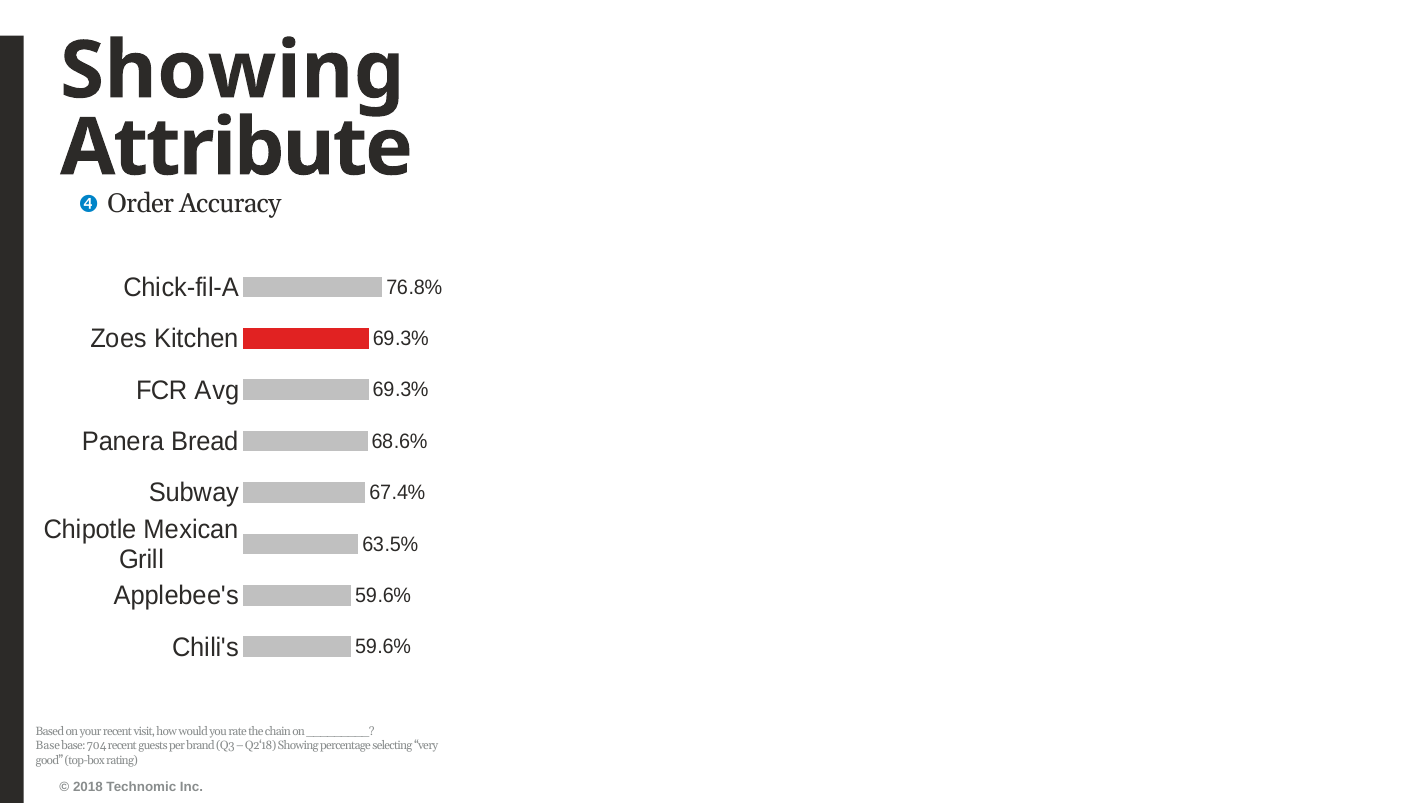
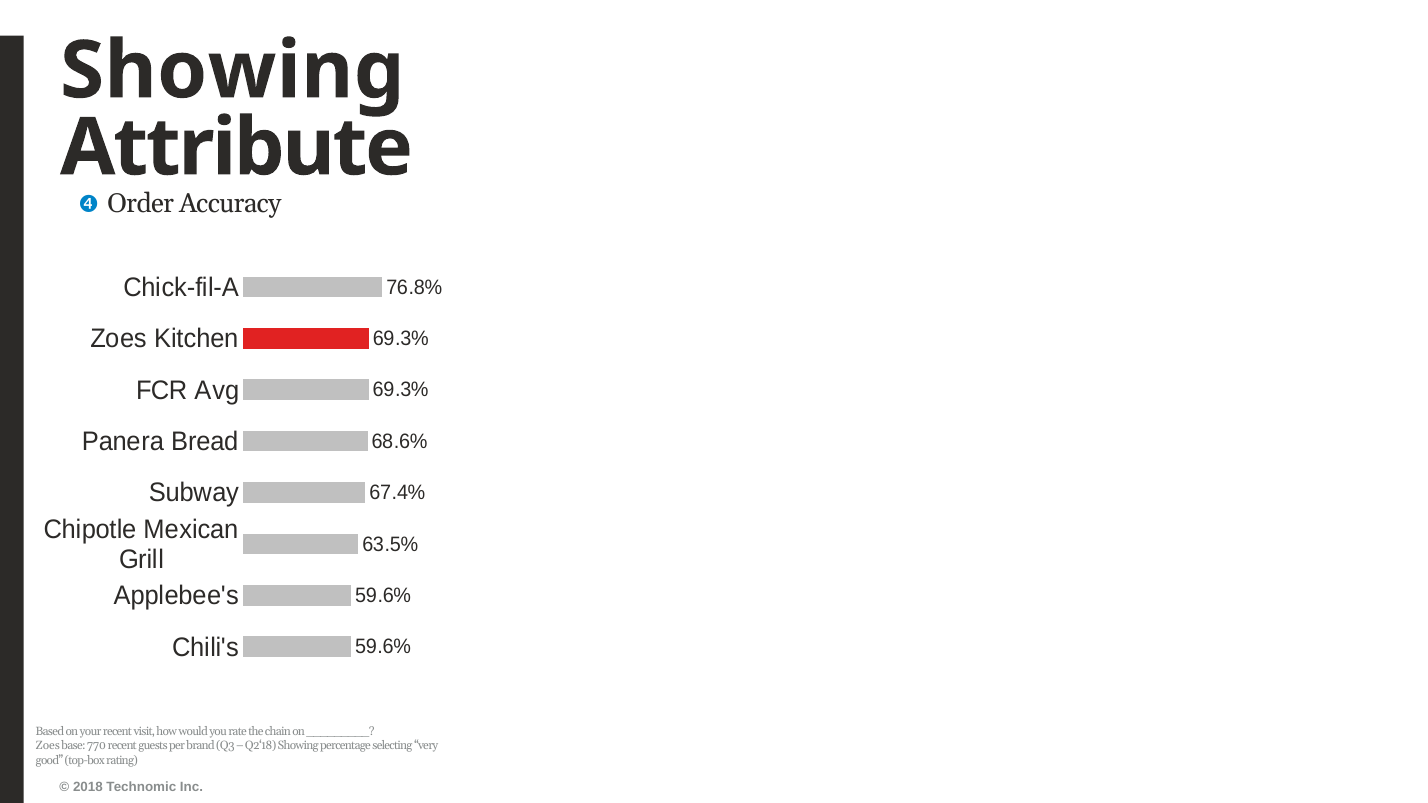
Base at (48, 746): Base -> Zoes
704: 704 -> 770
